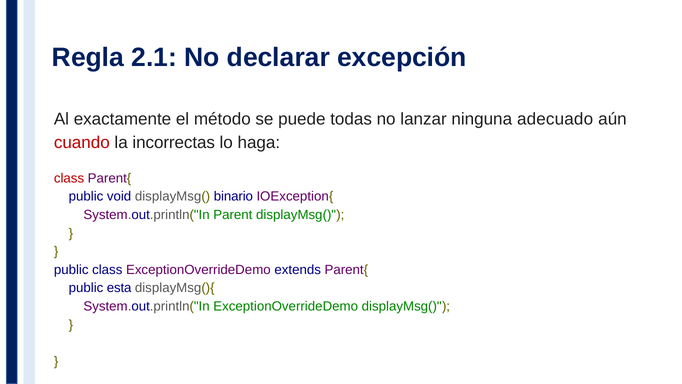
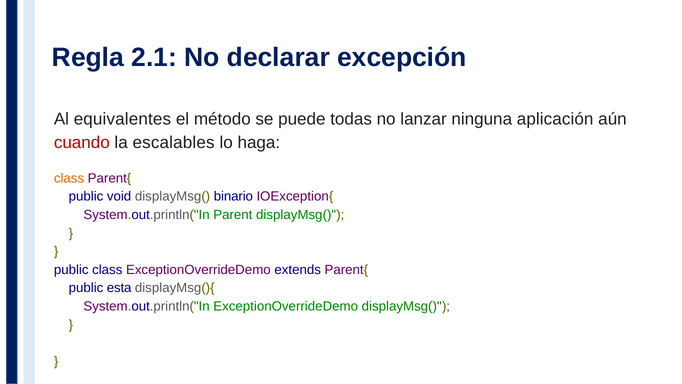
exactamente: exactamente -> equivalentes
adecuado: adecuado -> aplicación
incorrectas: incorrectas -> escalables
class at (69, 178) colour: red -> orange
